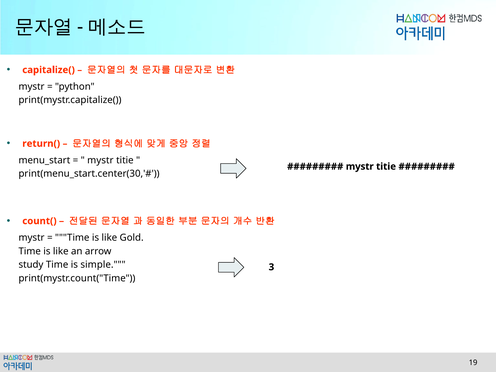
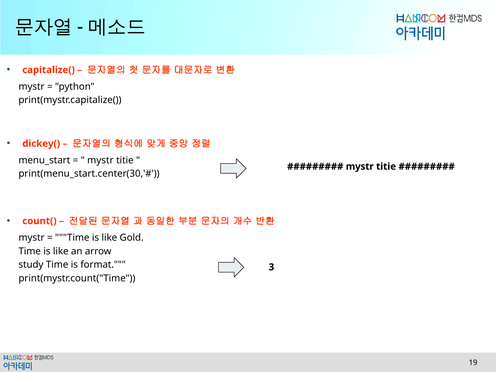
return(: return( -> dickey(
simple: simple -> format
